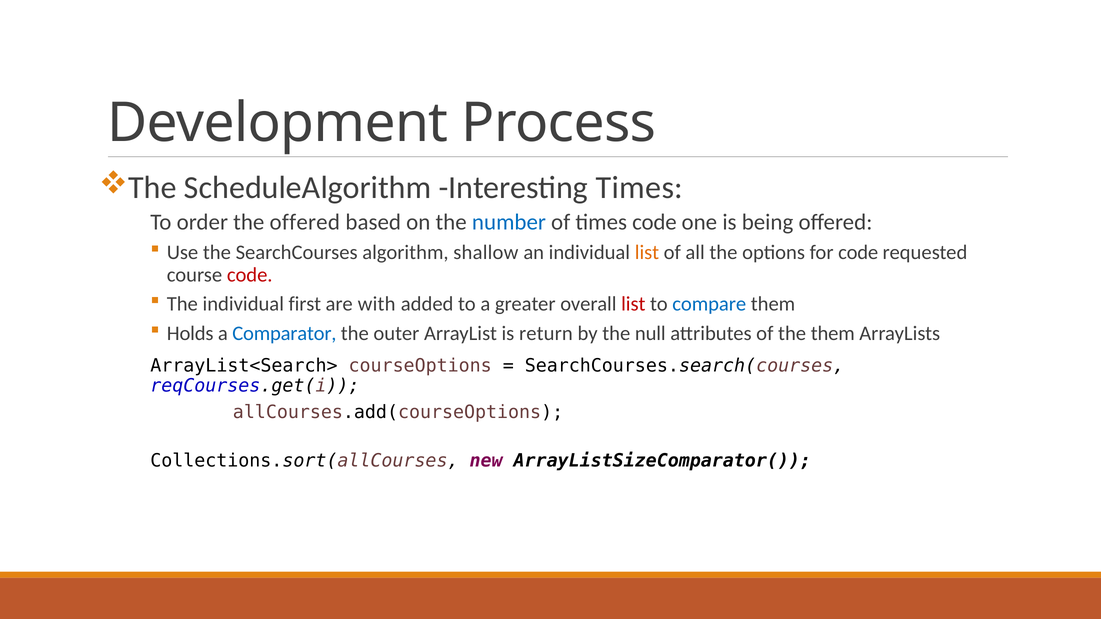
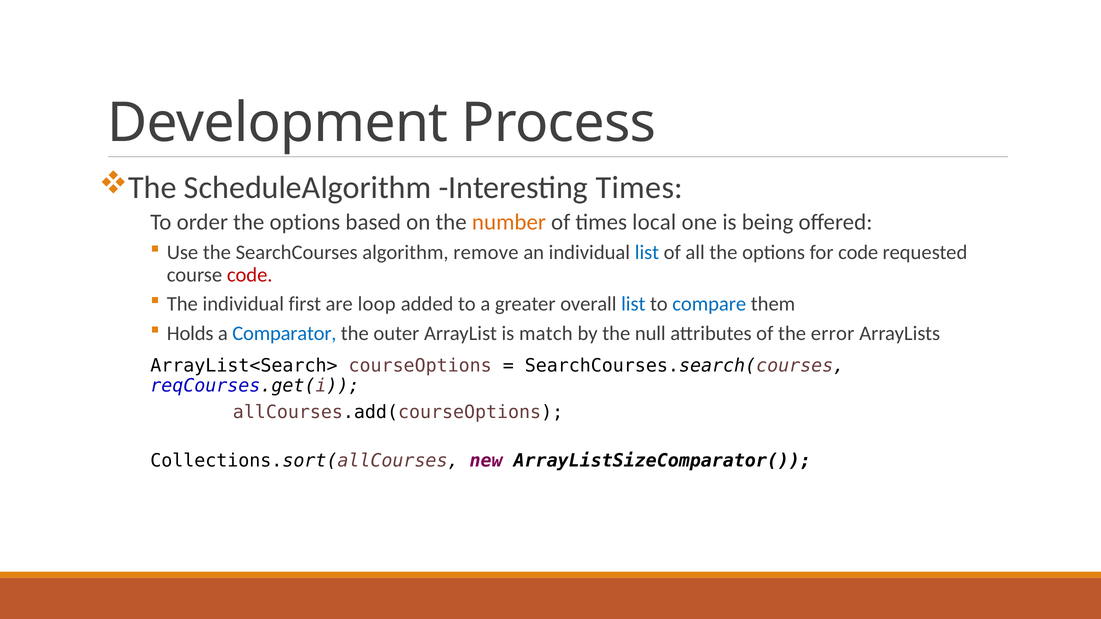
order the offered: offered -> options
number colour: blue -> orange
times code: code -> local
shallow: shallow -> remove
list at (647, 253) colour: orange -> blue
with: with -> loop
list at (633, 304) colour: red -> blue
return: return -> match
the them: them -> error
